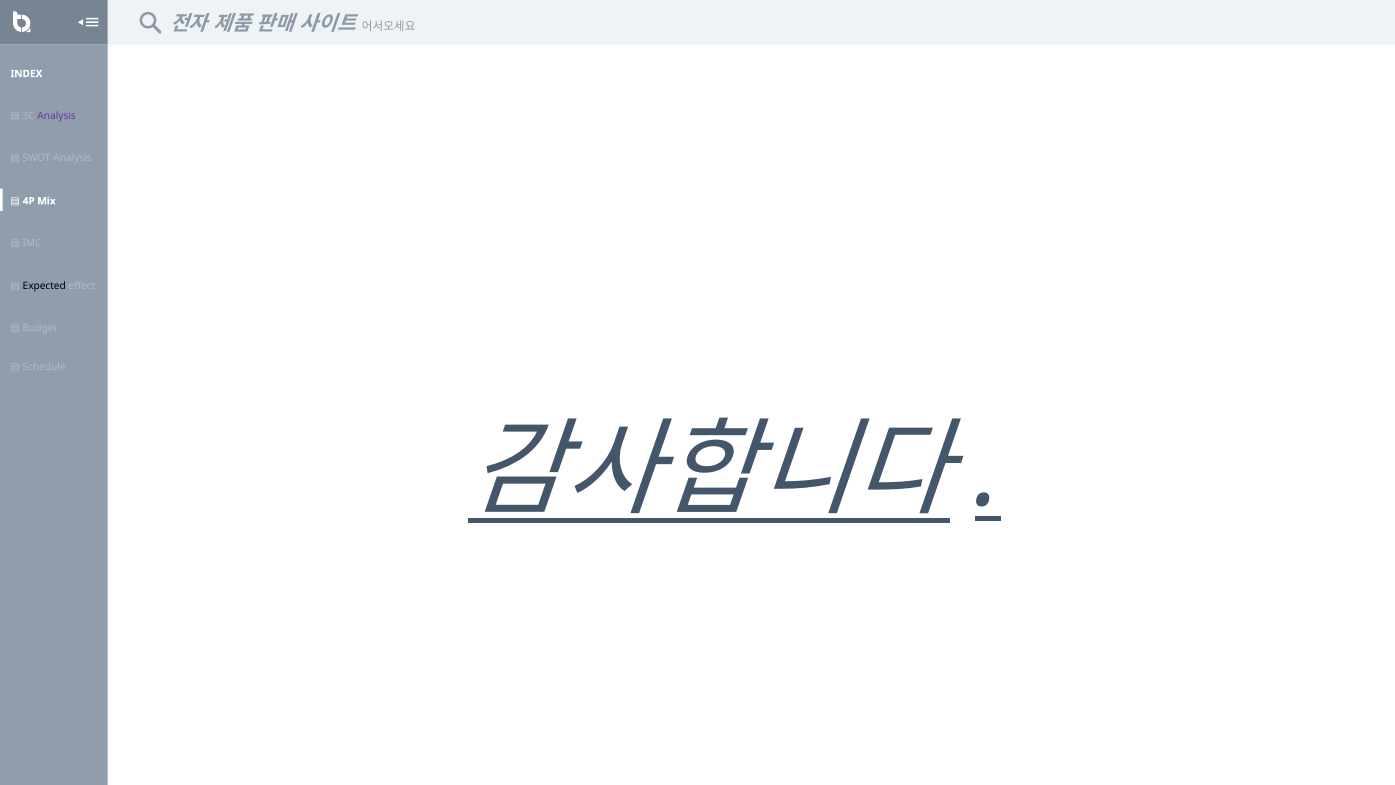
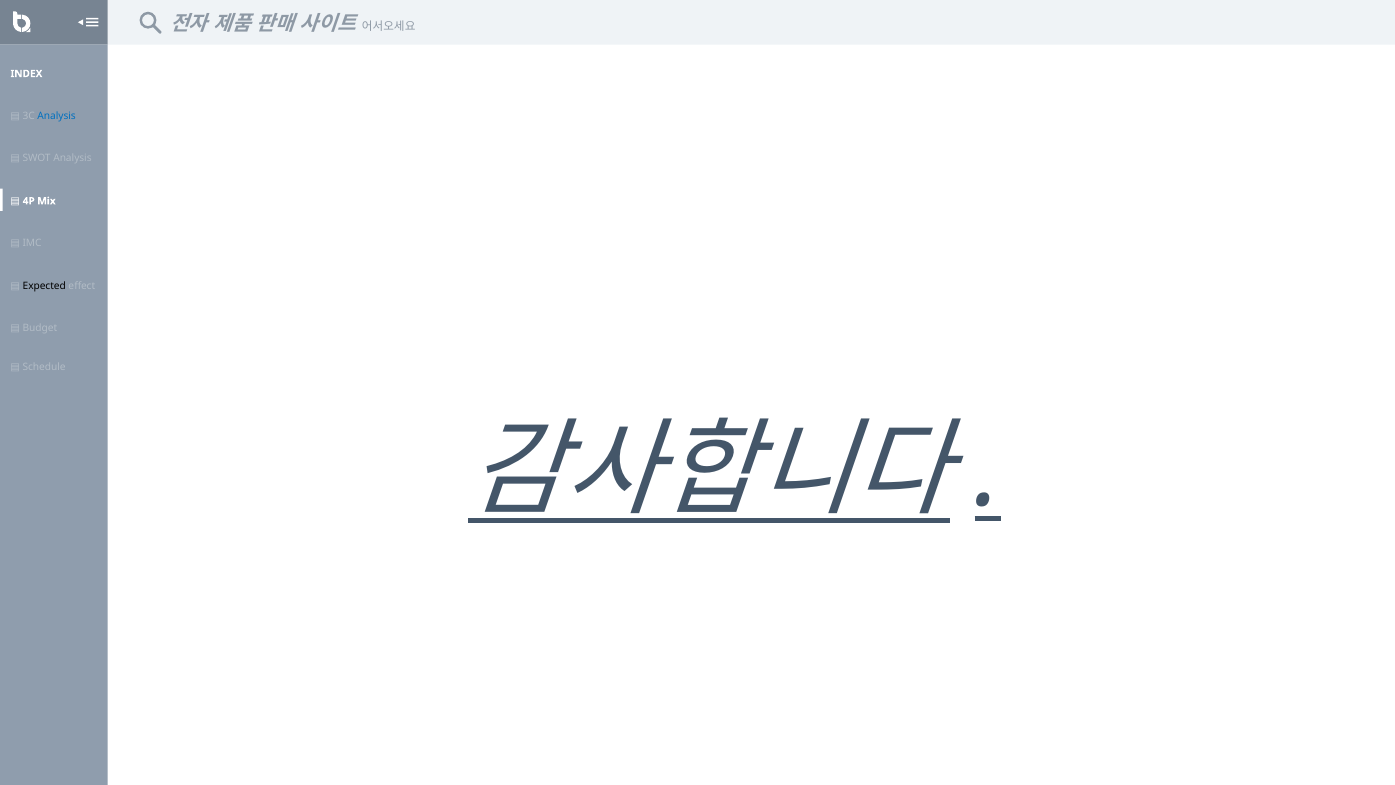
Analysis at (57, 116) colour: purple -> blue
